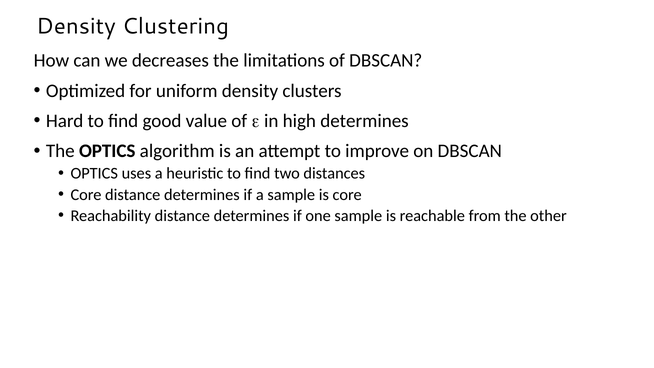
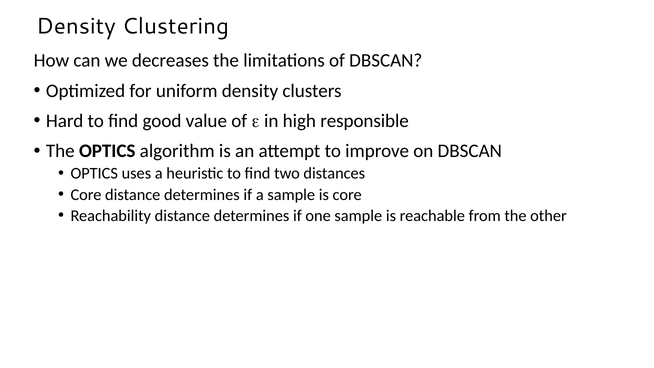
high determines: determines -> responsible
